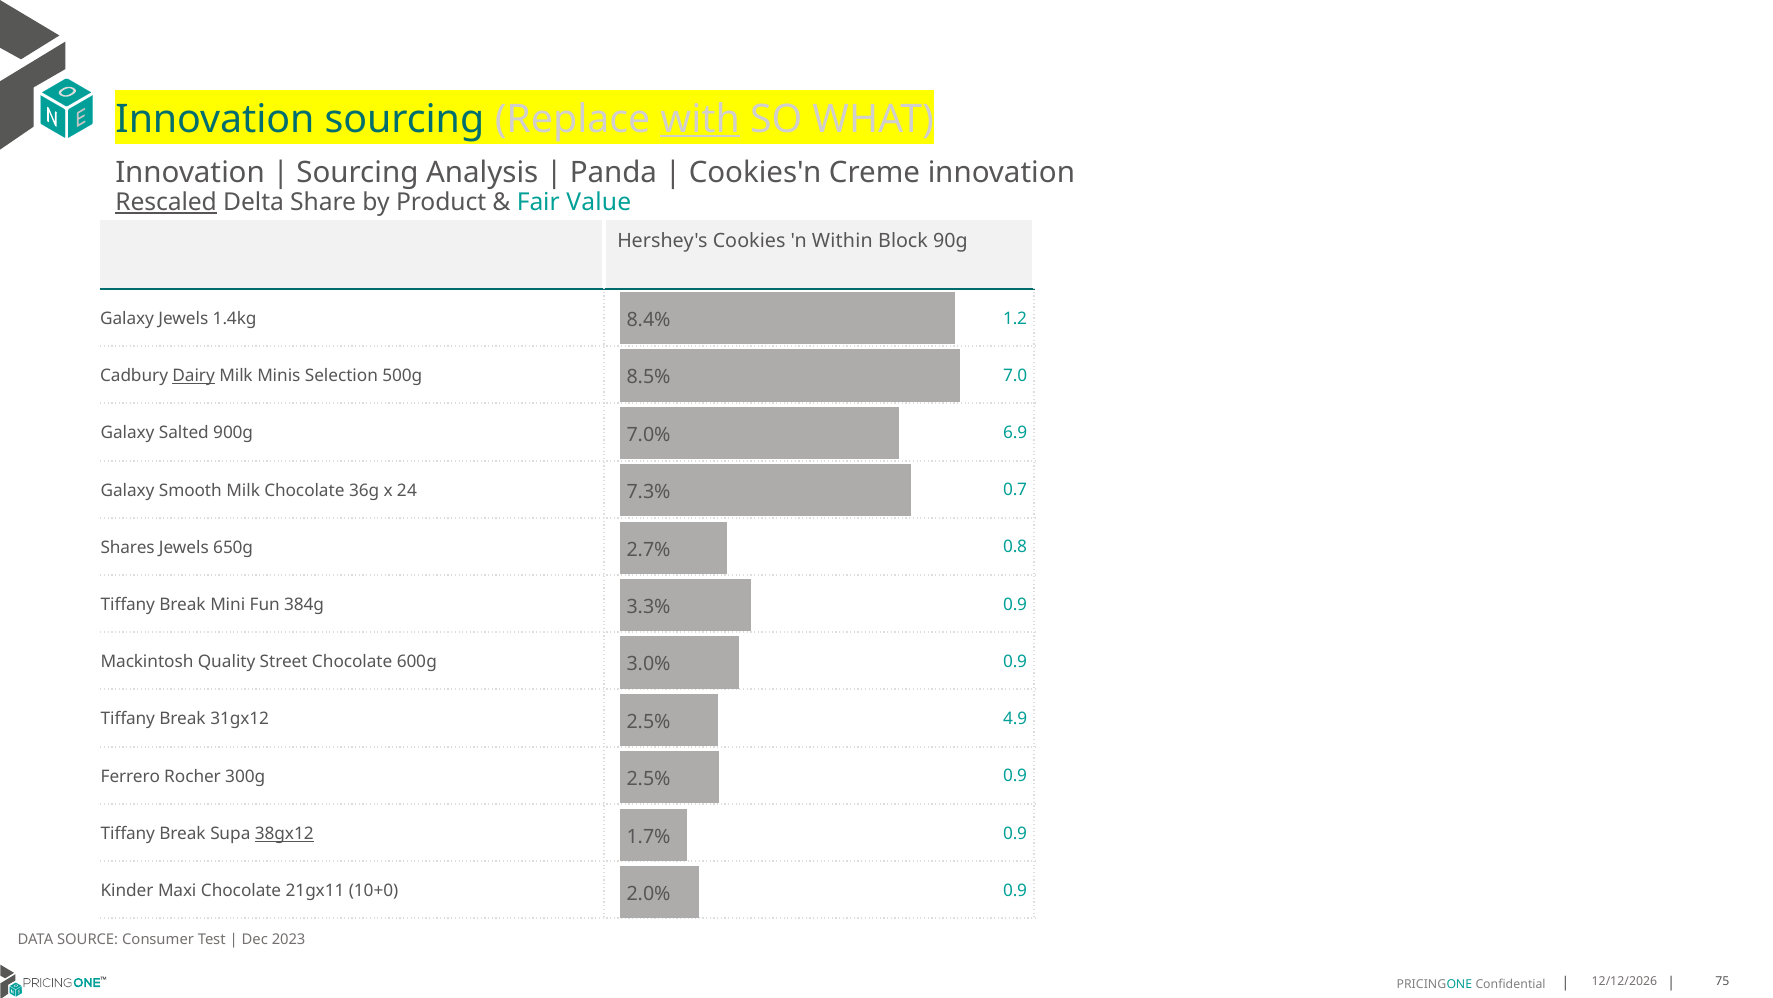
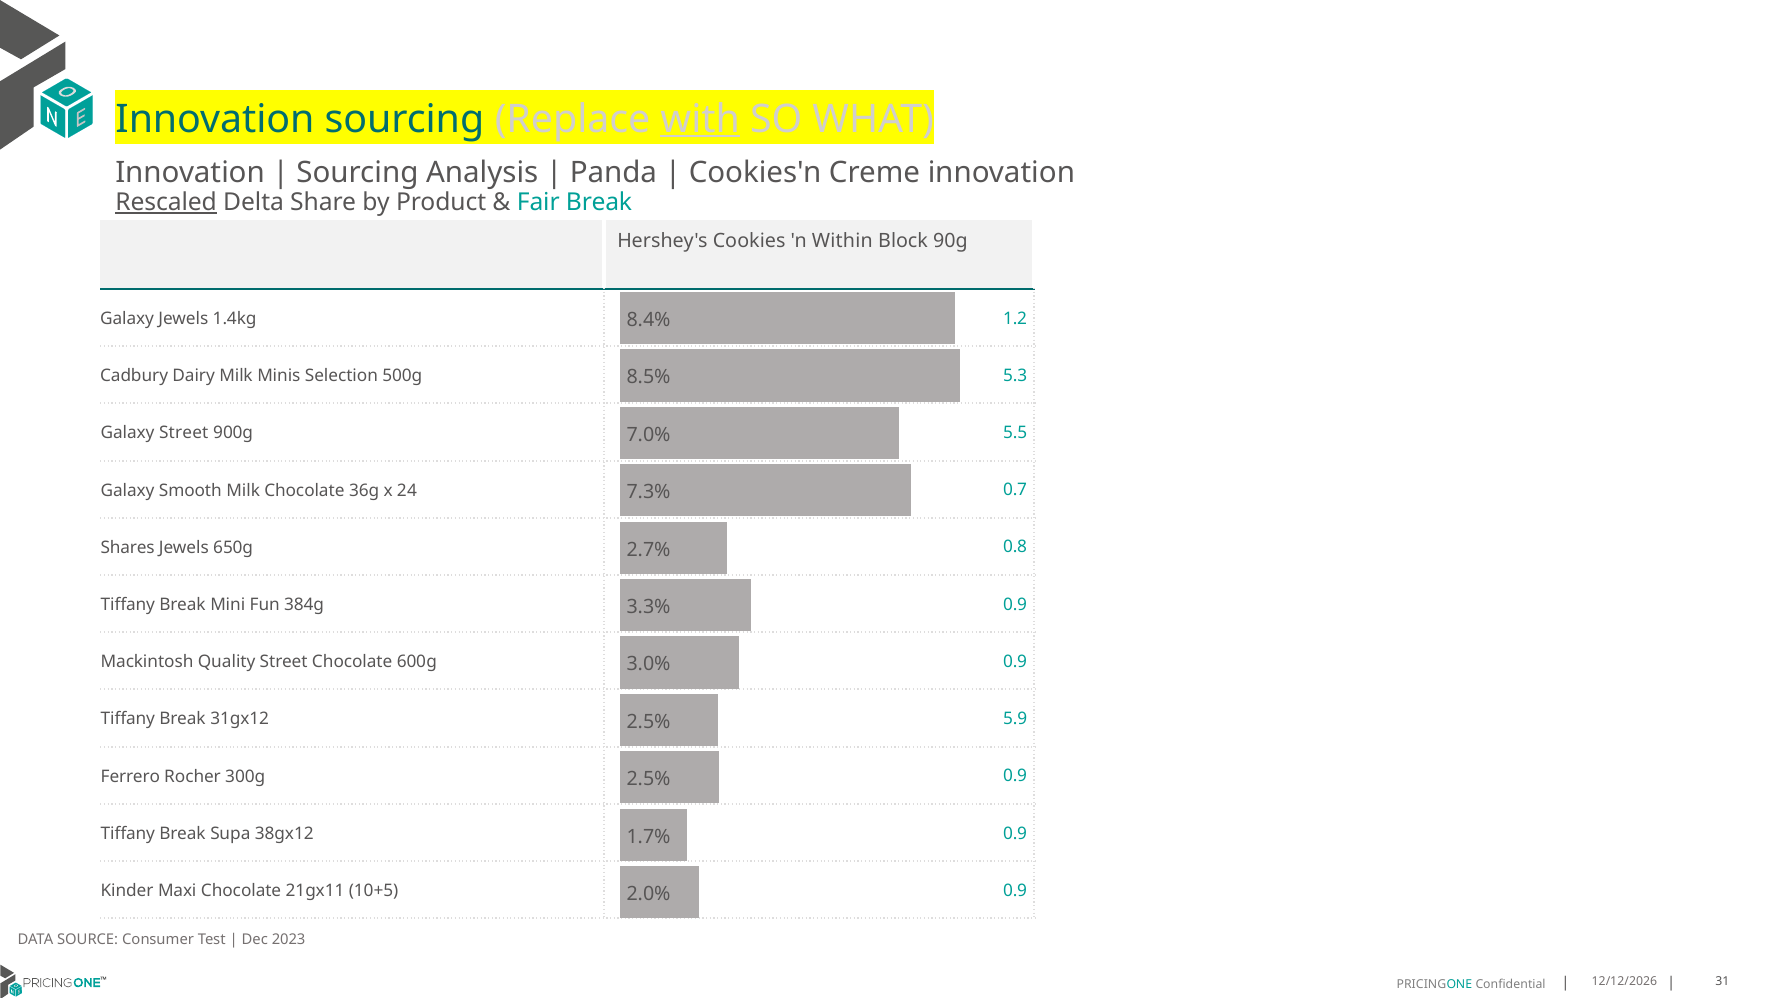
Fair Value: Value -> Break
Dairy underline: present -> none
7.0: 7.0 -> 5.3
Galaxy Salted: Salted -> Street
6.9: 6.9 -> 5.5
4.9: 4.9 -> 5.9
38gx12 underline: present -> none
10+0: 10+0 -> 10+5
75: 75 -> 31
